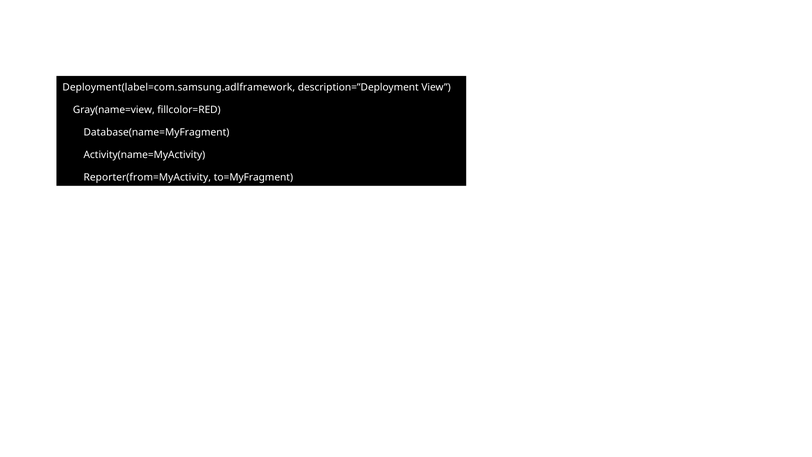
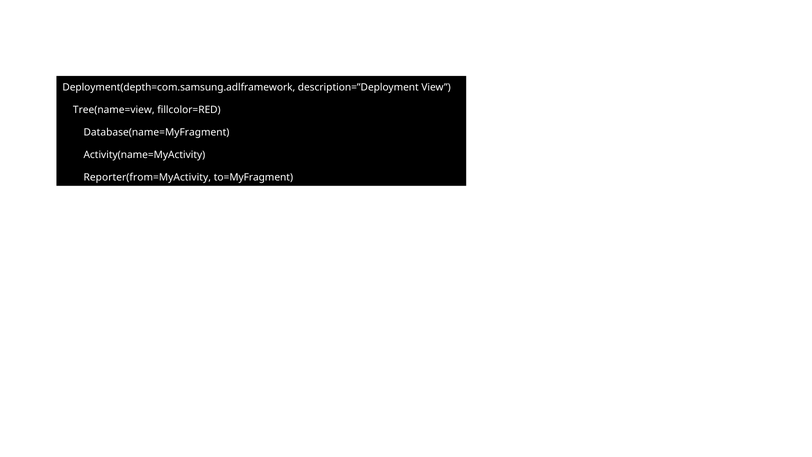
Deployment(label=com.samsung.adlframework: Deployment(label=com.samsung.adlframework -> Deployment(depth=com.samsung.adlframework
Gray(name=view: Gray(name=view -> Tree(name=view
